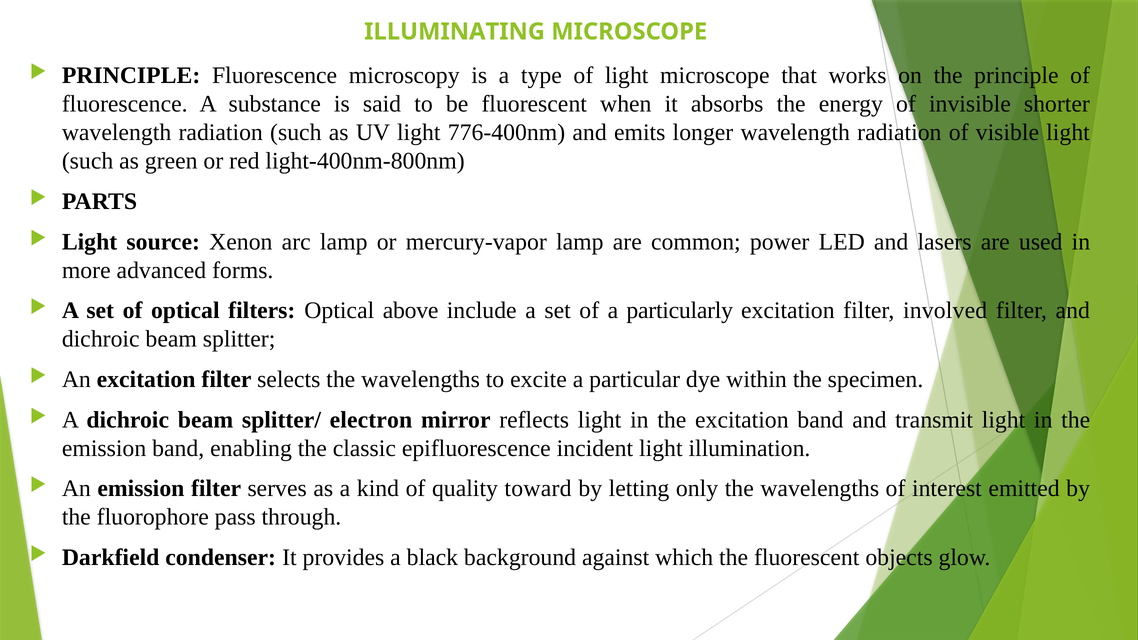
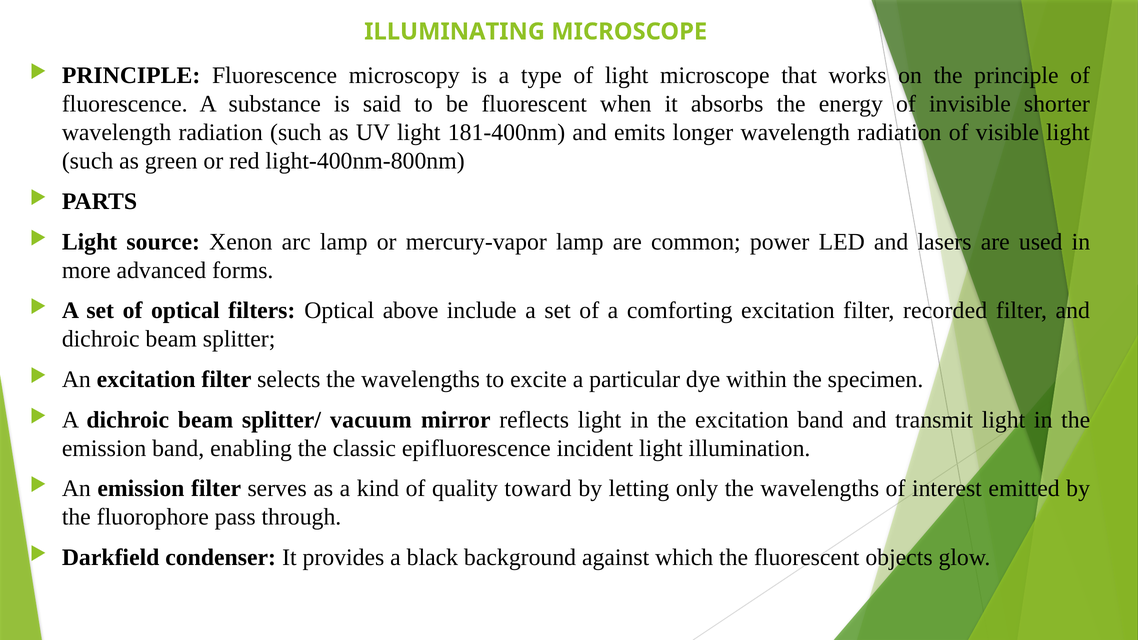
776-400nm: 776-400nm -> 181-400nm
particularly: particularly -> comforting
involved: involved -> recorded
electron: electron -> vacuum
